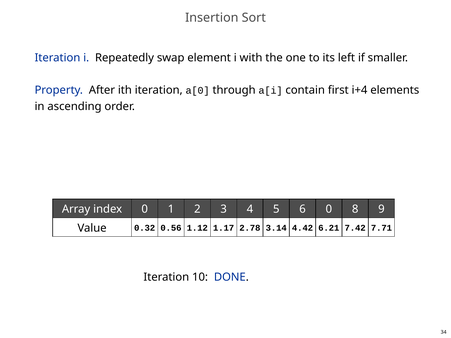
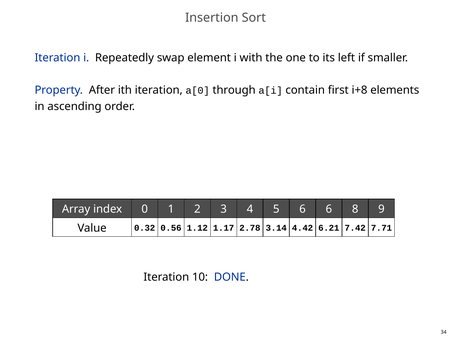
i+4: i+4 -> i+8
6 0: 0 -> 6
